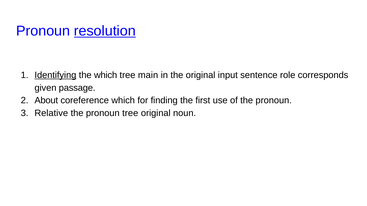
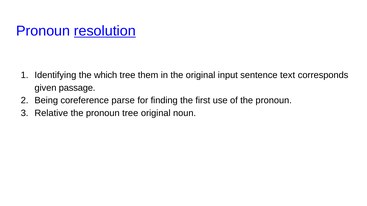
Identifying underline: present -> none
main: main -> them
role: role -> text
About: About -> Being
coreference which: which -> parse
